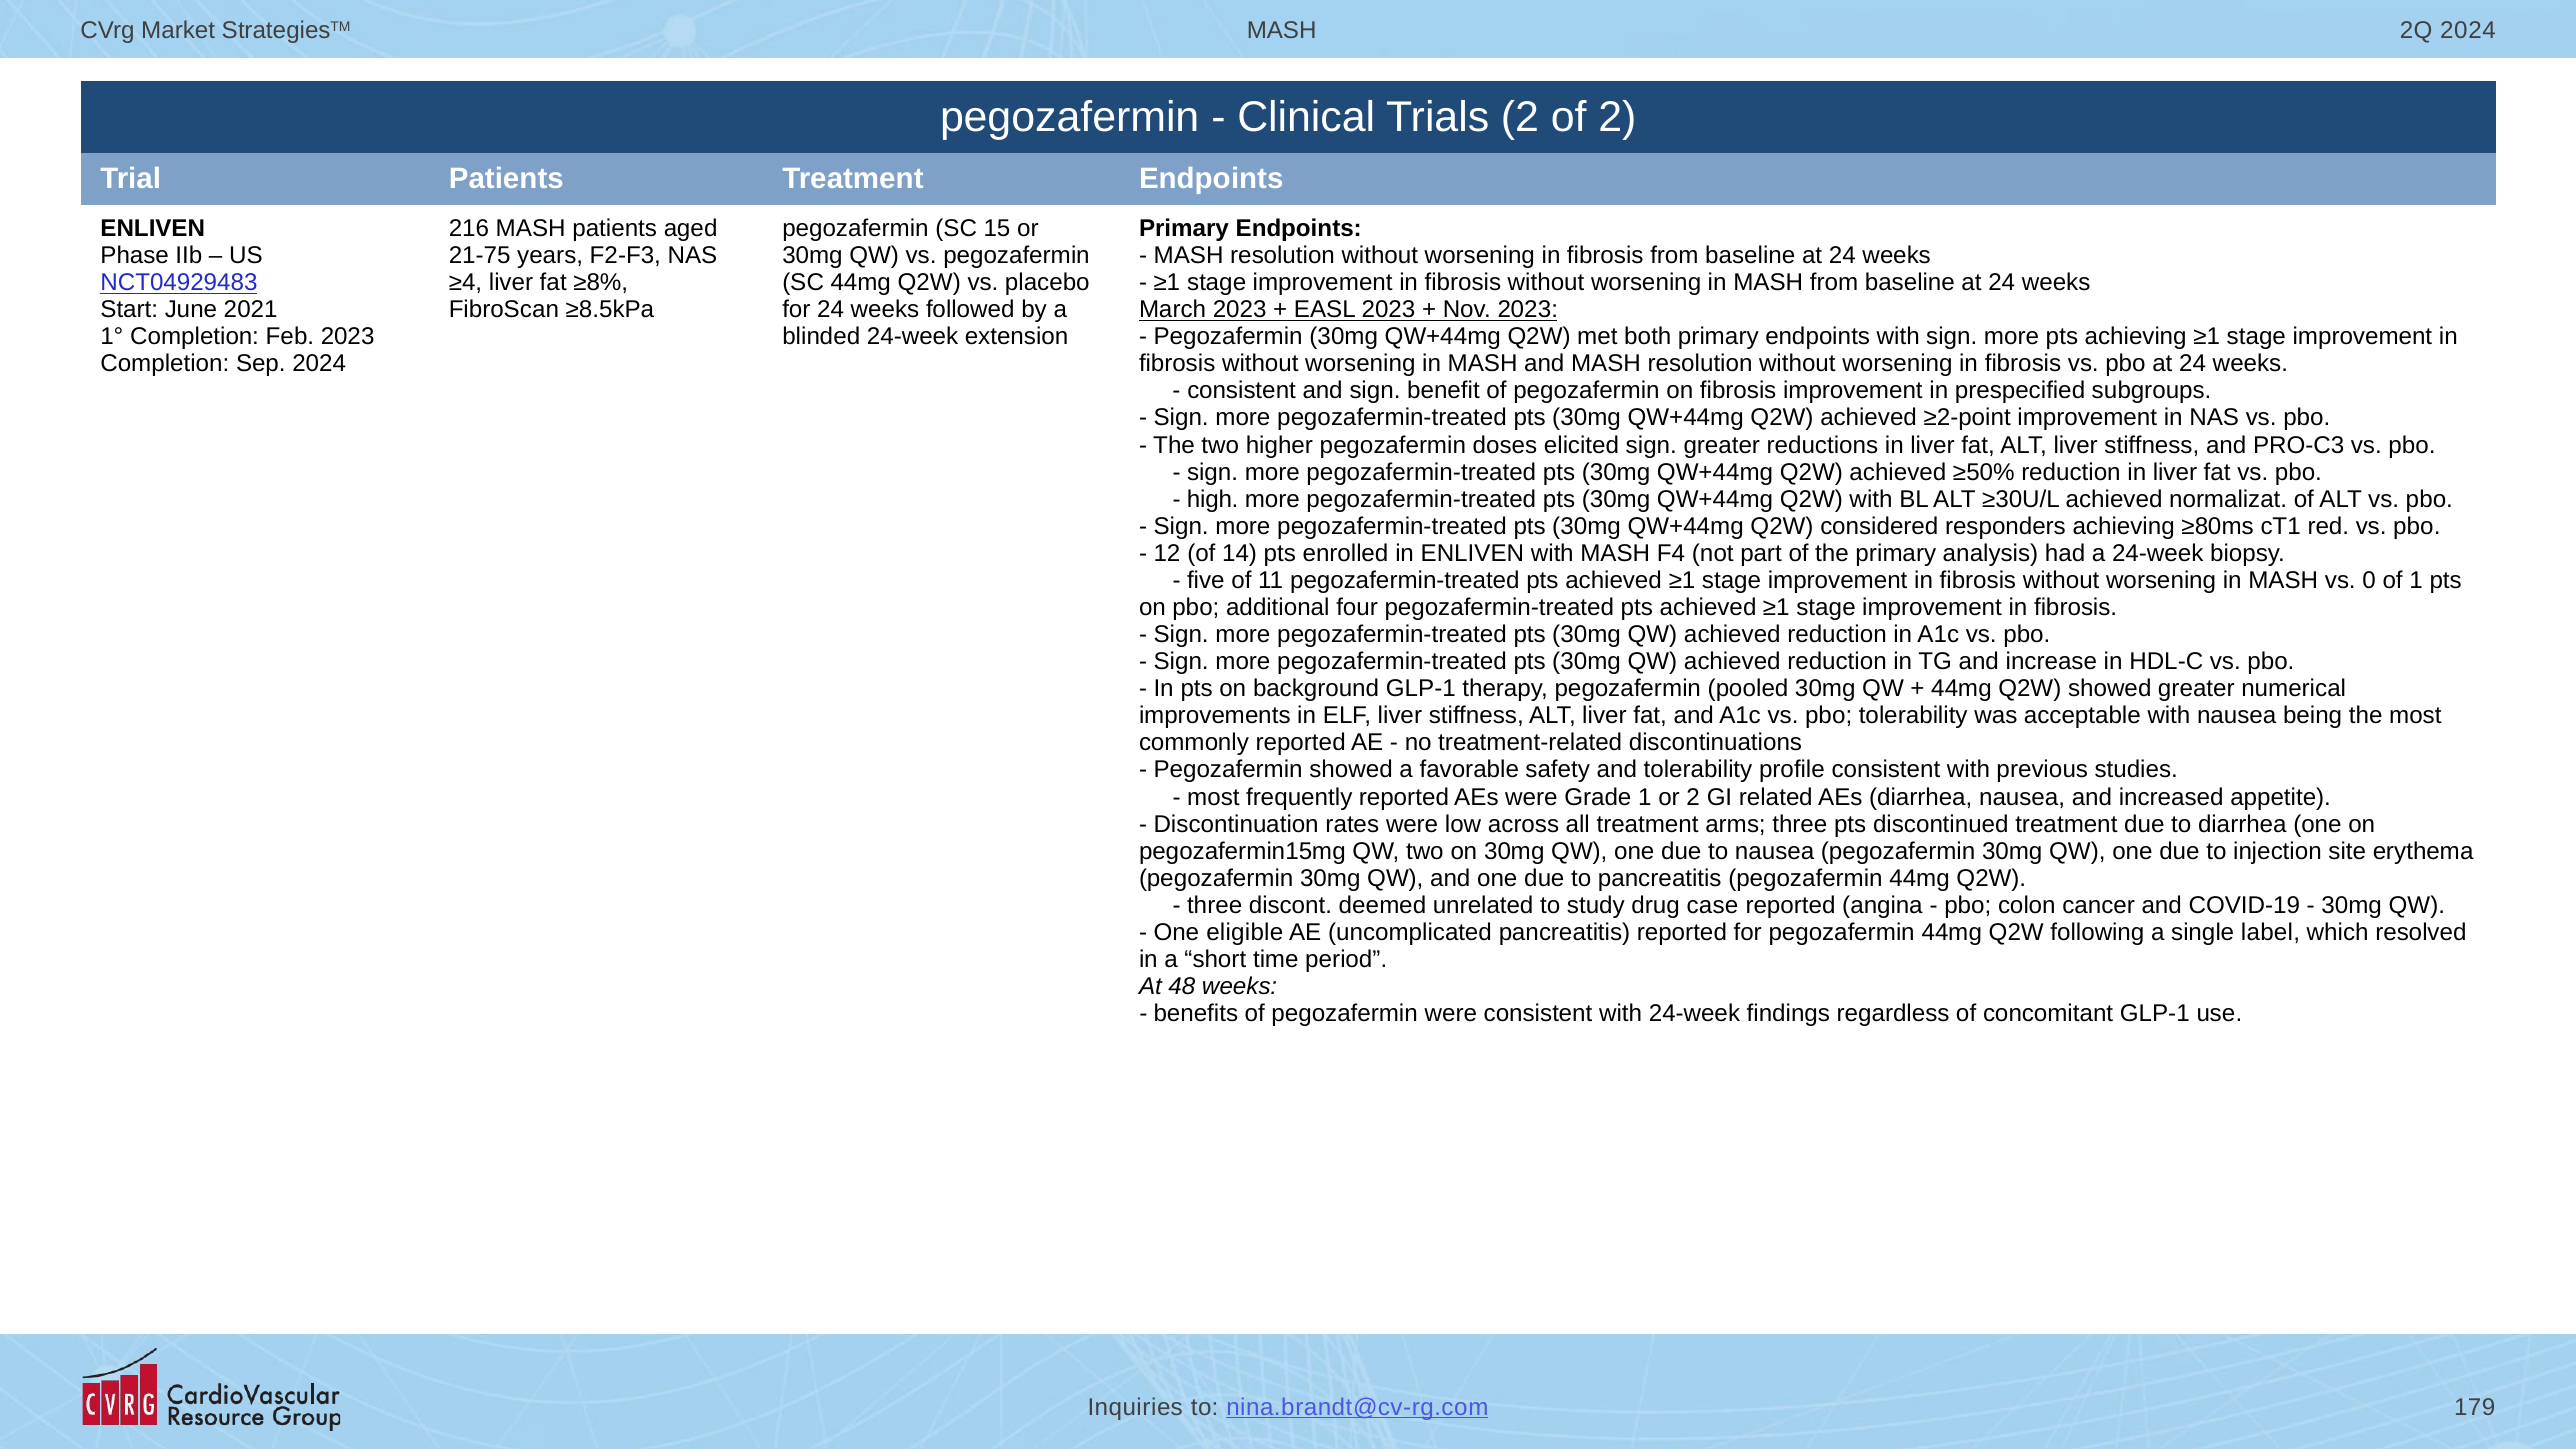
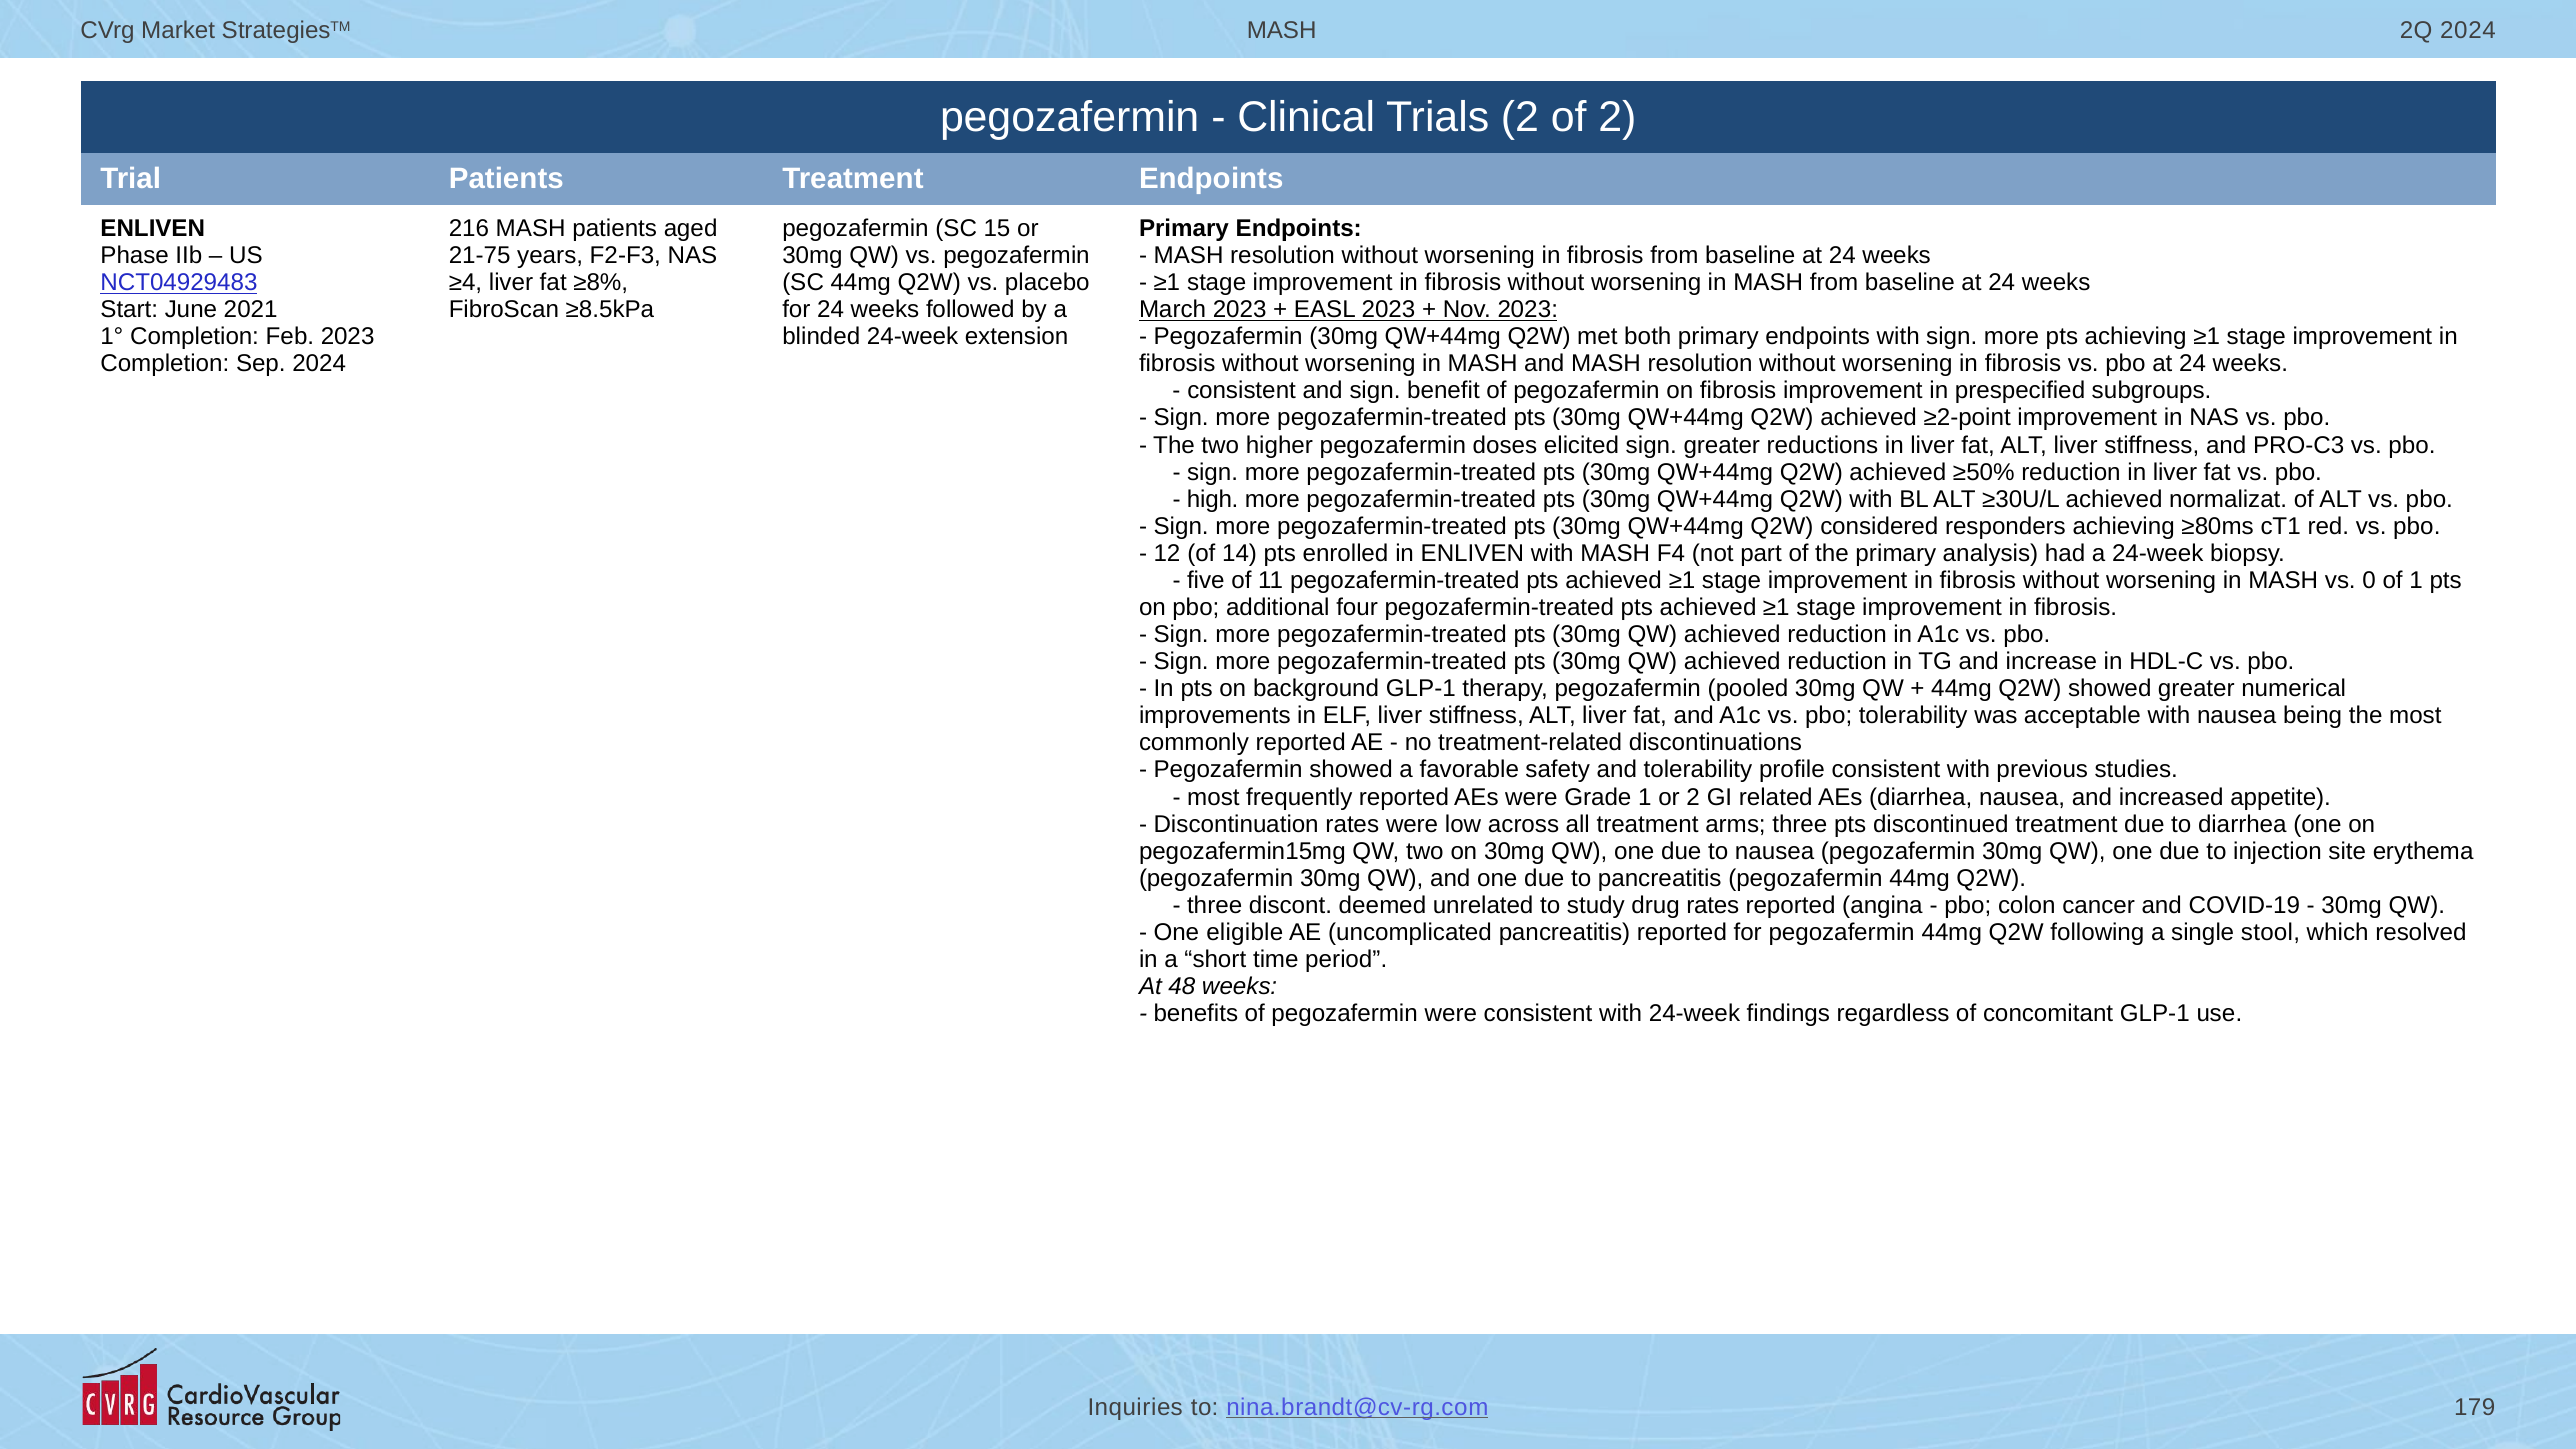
drug case: case -> rates
label: label -> stool
